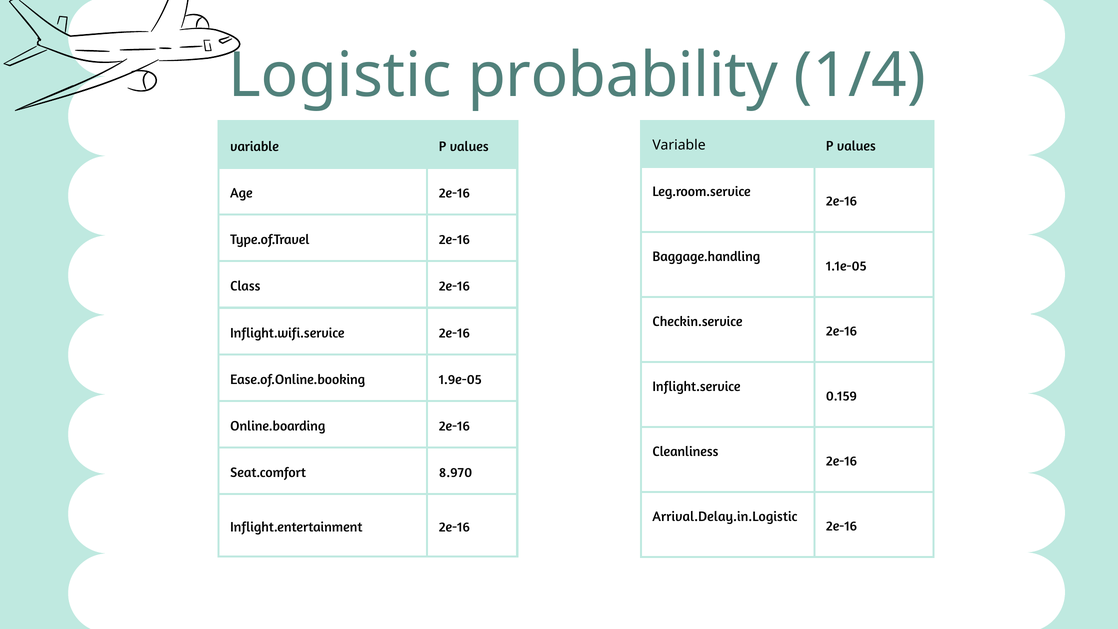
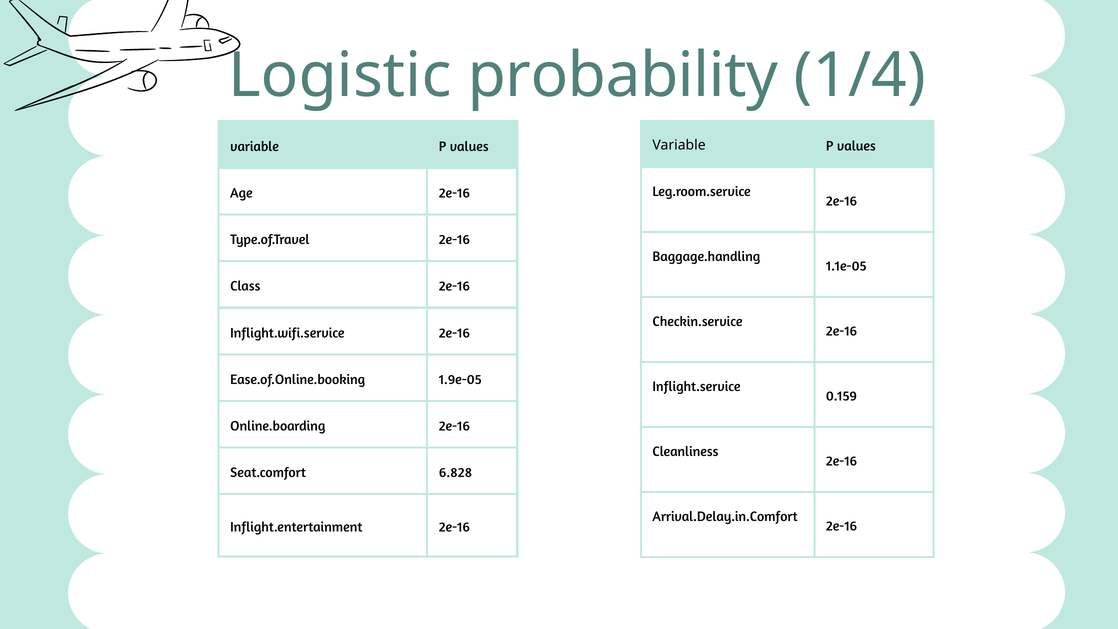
8.970: 8.970 -> 6.828
Arrival.Delay.in.Logistic: Arrival.Delay.in.Logistic -> Arrival.Delay.in.Comfort
